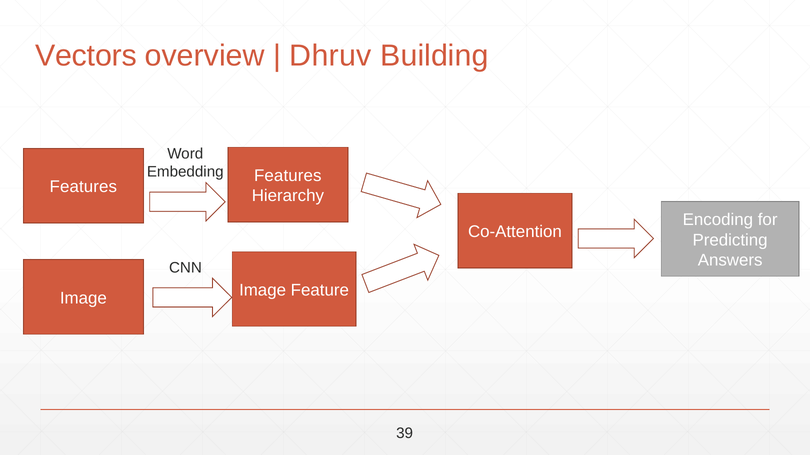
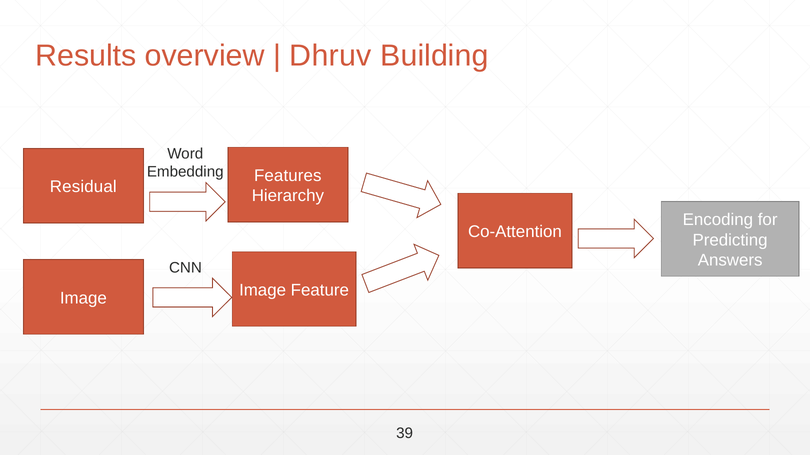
Vectors: Vectors -> Results
Features at (83, 187): Features -> Residual
